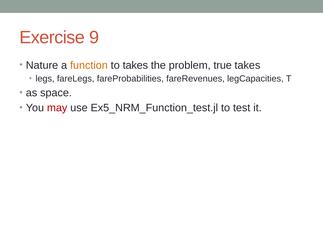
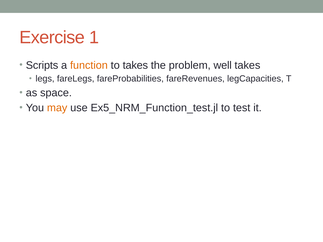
9: 9 -> 1
Nature: Nature -> Scripts
true: true -> well
may colour: red -> orange
